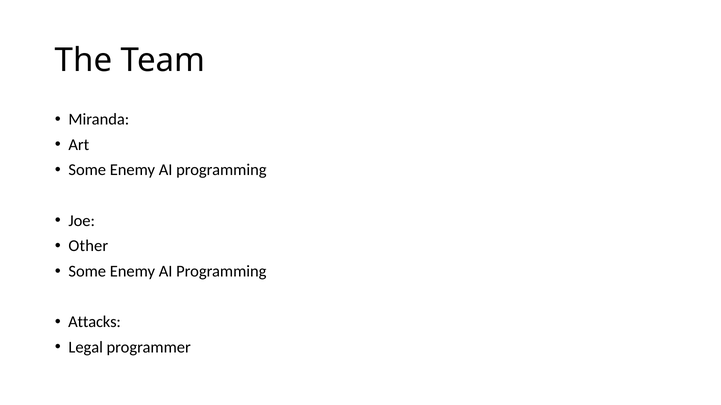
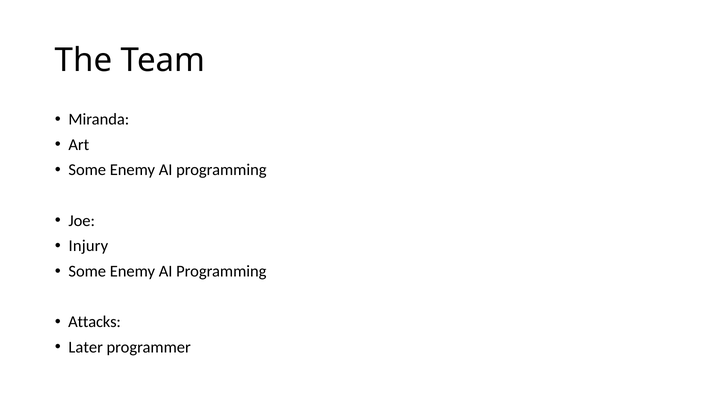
Other: Other -> Injury
Legal: Legal -> Later
